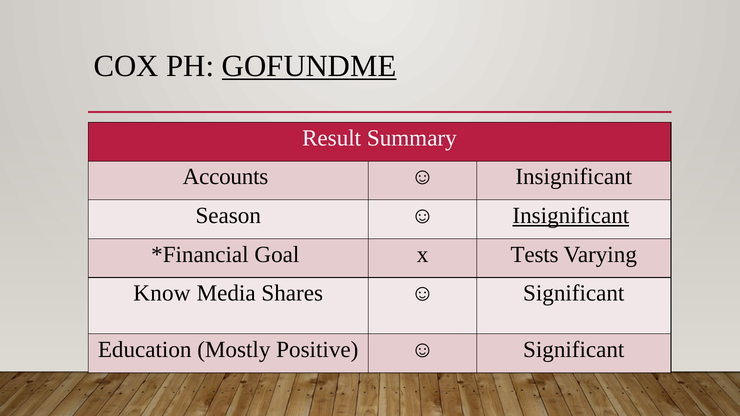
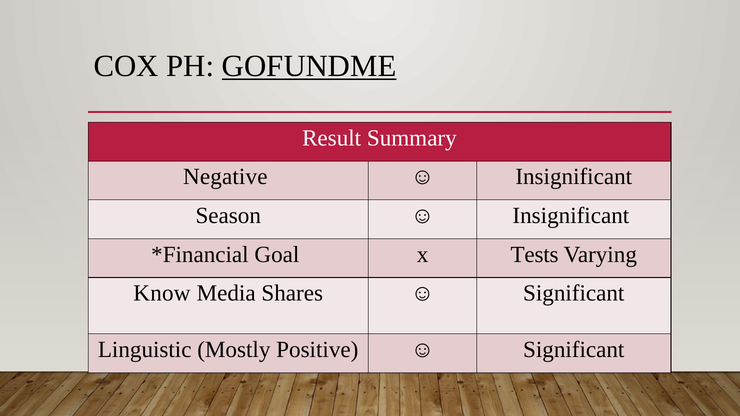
Accounts: Accounts -> Negative
Insignificant at (571, 216) underline: present -> none
Education: Education -> Linguistic
